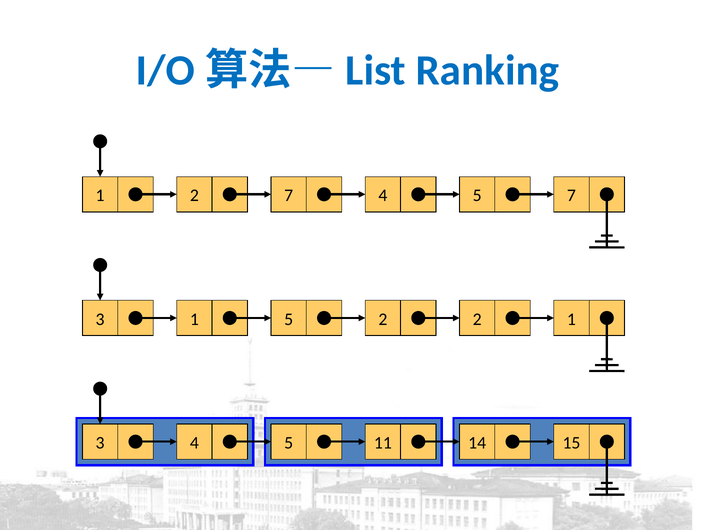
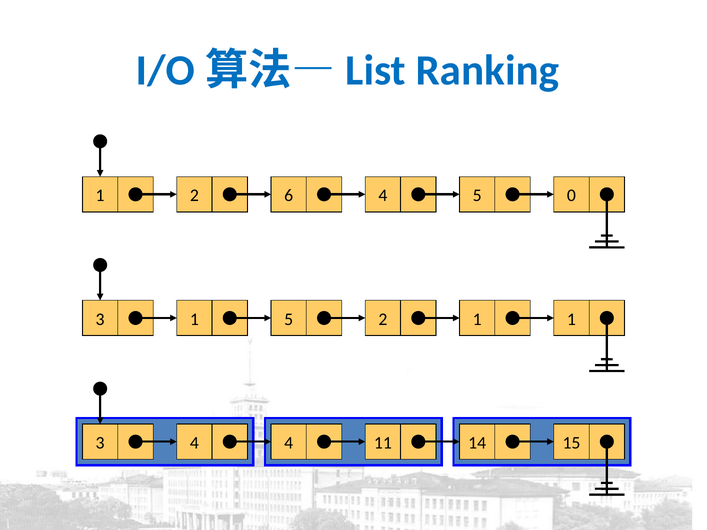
2 7: 7 -> 6
5 7: 7 -> 0
2 2: 2 -> 1
3 4 5: 5 -> 4
